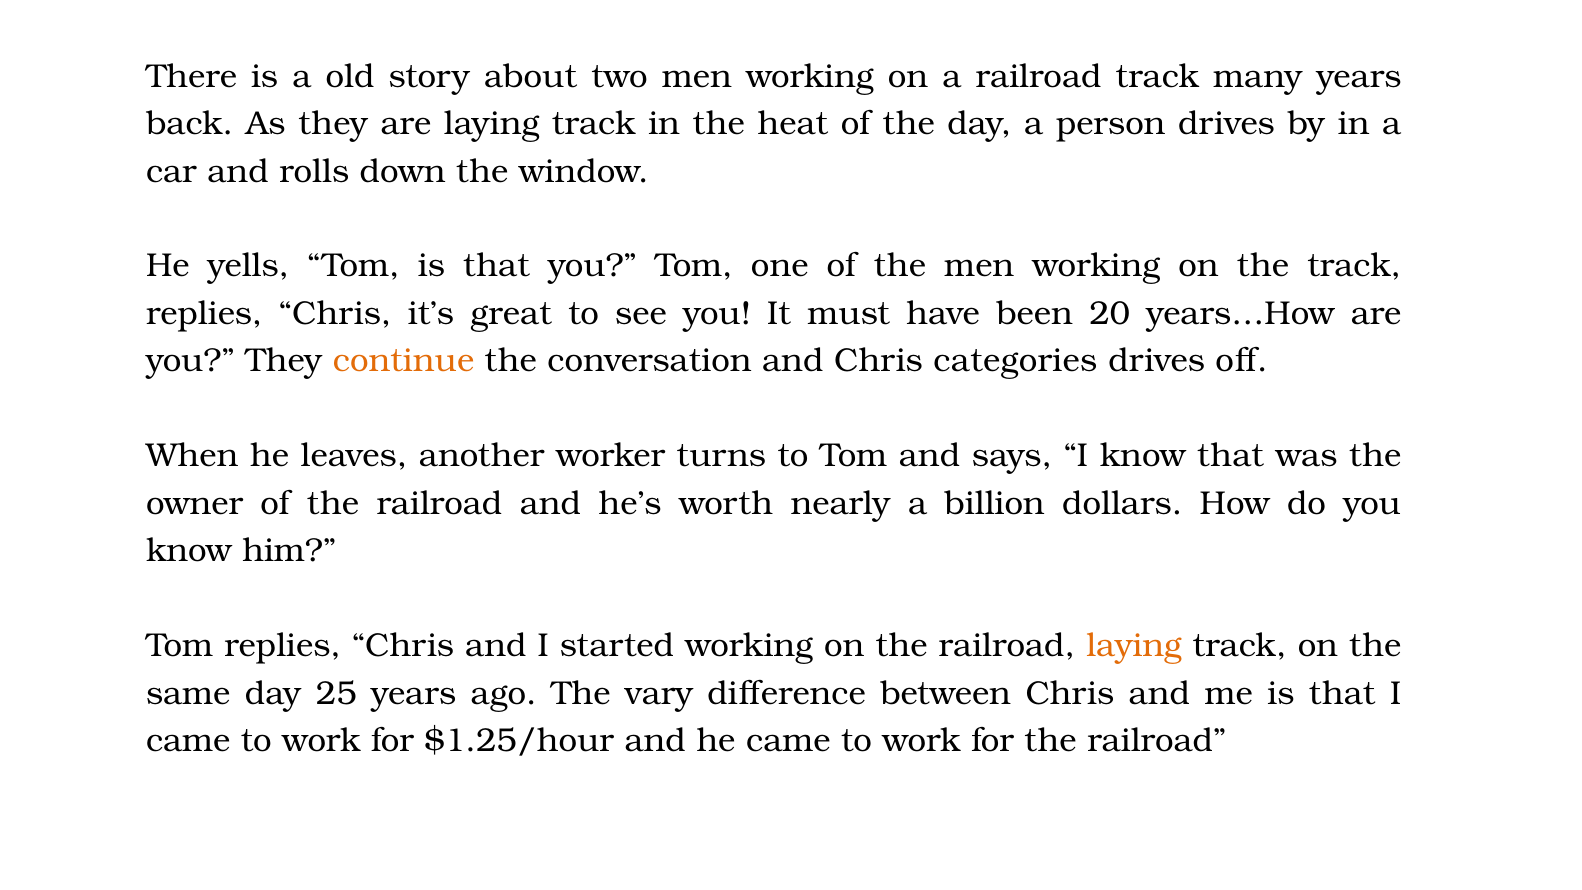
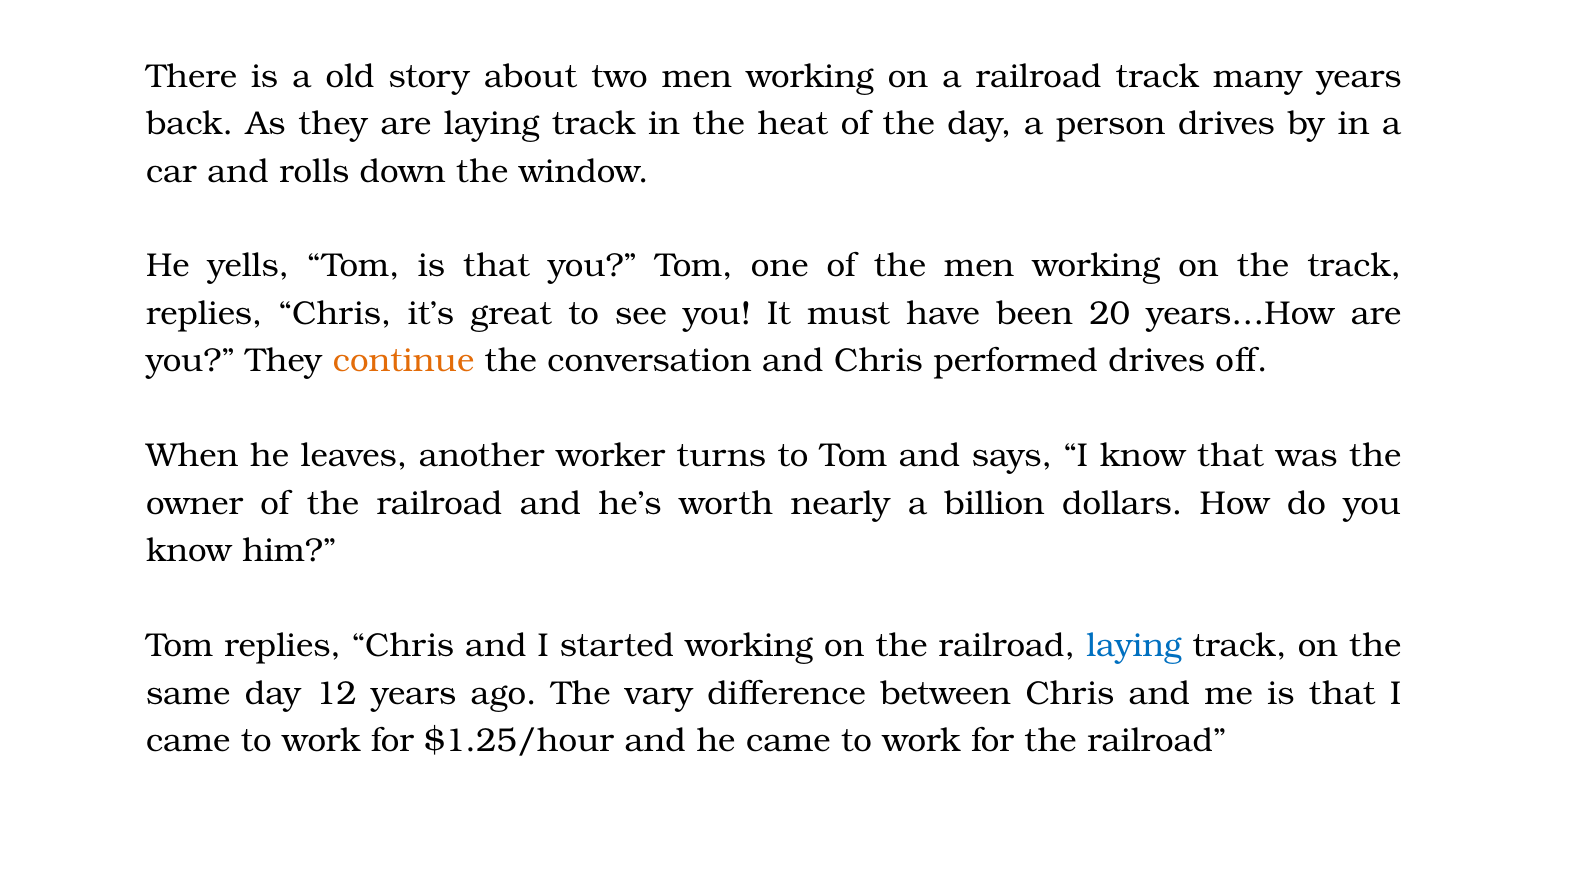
categories: categories -> performed
laying at (1134, 646) colour: orange -> blue
25: 25 -> 12
